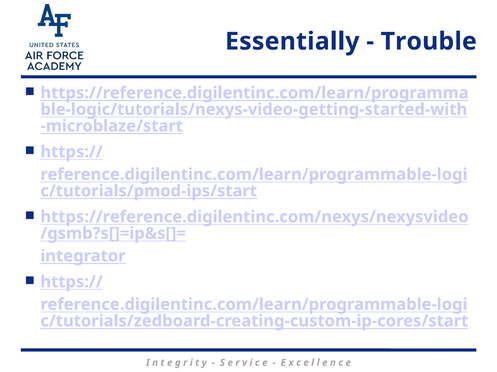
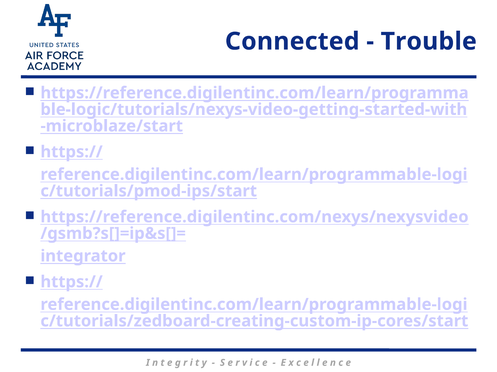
Essentially: Essentially -> Connected
